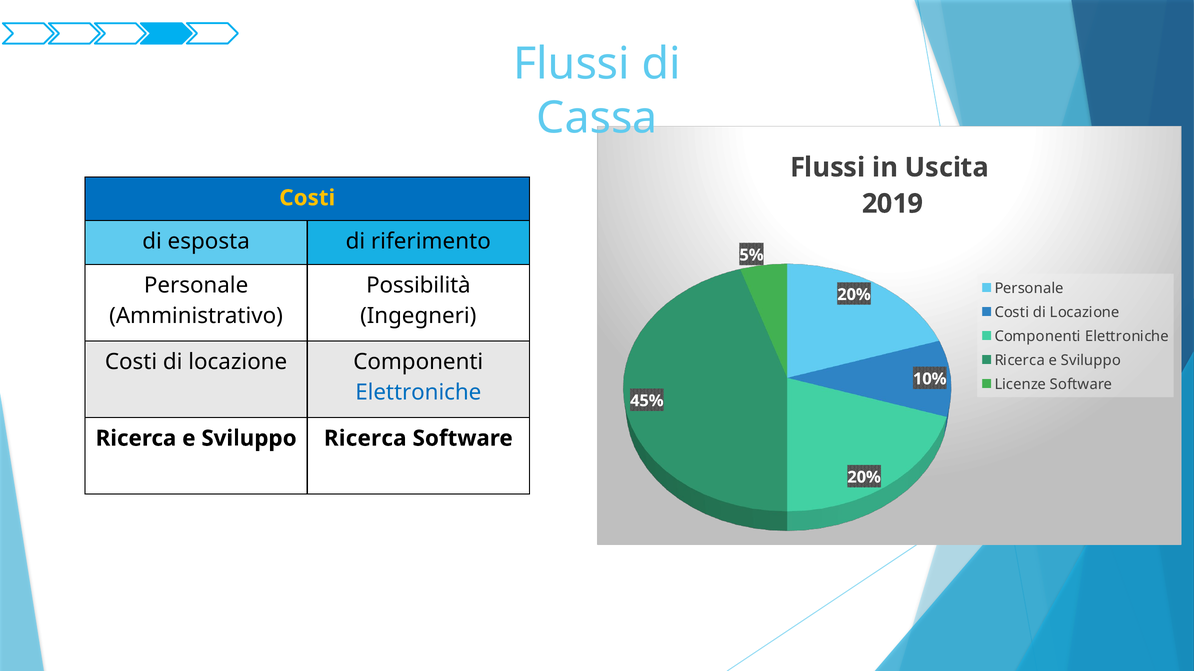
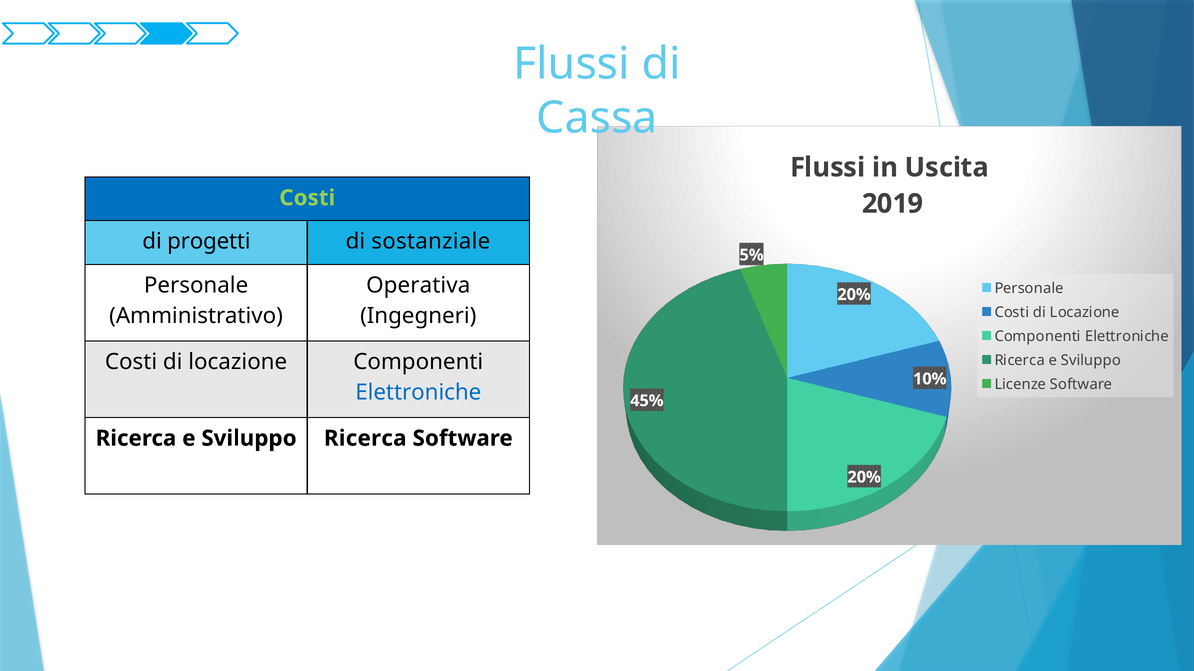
Costi at (307, 198) colour: yellow -> light green
esposta: esposta -> progetti
riferimento: riferimento -> sostanziale
Possibilità: Possibilità -> Operativa
